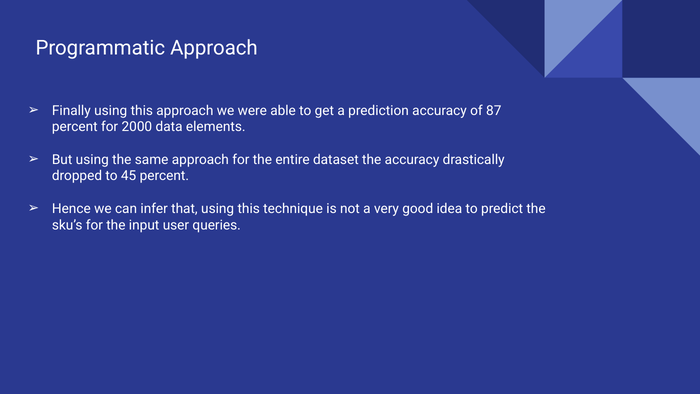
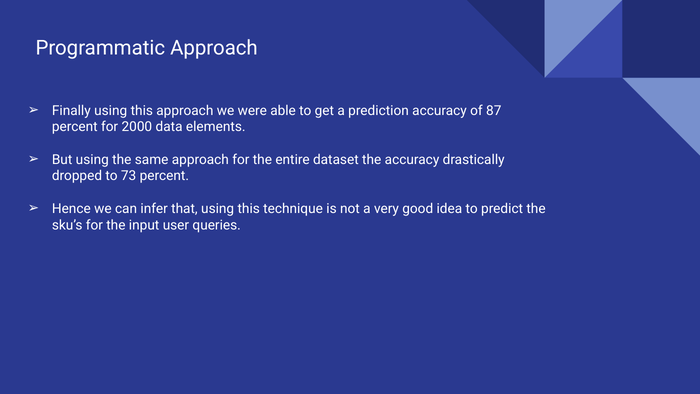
45: 45 -> 73
